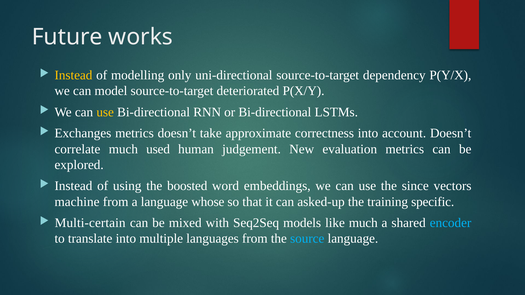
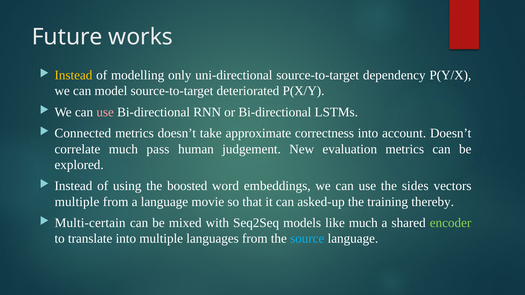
use at (105, 112) colour: yellow -> pink
Exchanges: Exchanges -> Connected
used: used -> pass
since: since -> sides
machine at (77, 202): machine -> multiple
whose: whose -> movie
specific: specific -> thereby
encoder colour: light blue -> light green
